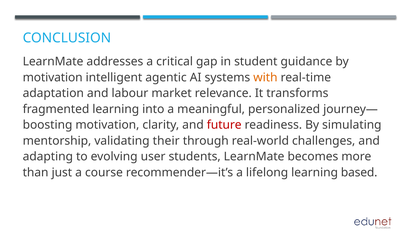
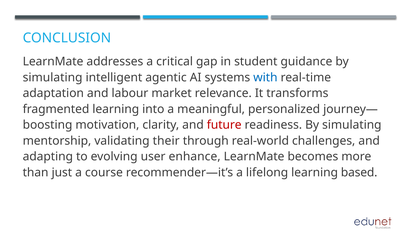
motivation at (53, 78): motivation -> simulating
with colour: orange -> blue
students: students -> enhance
